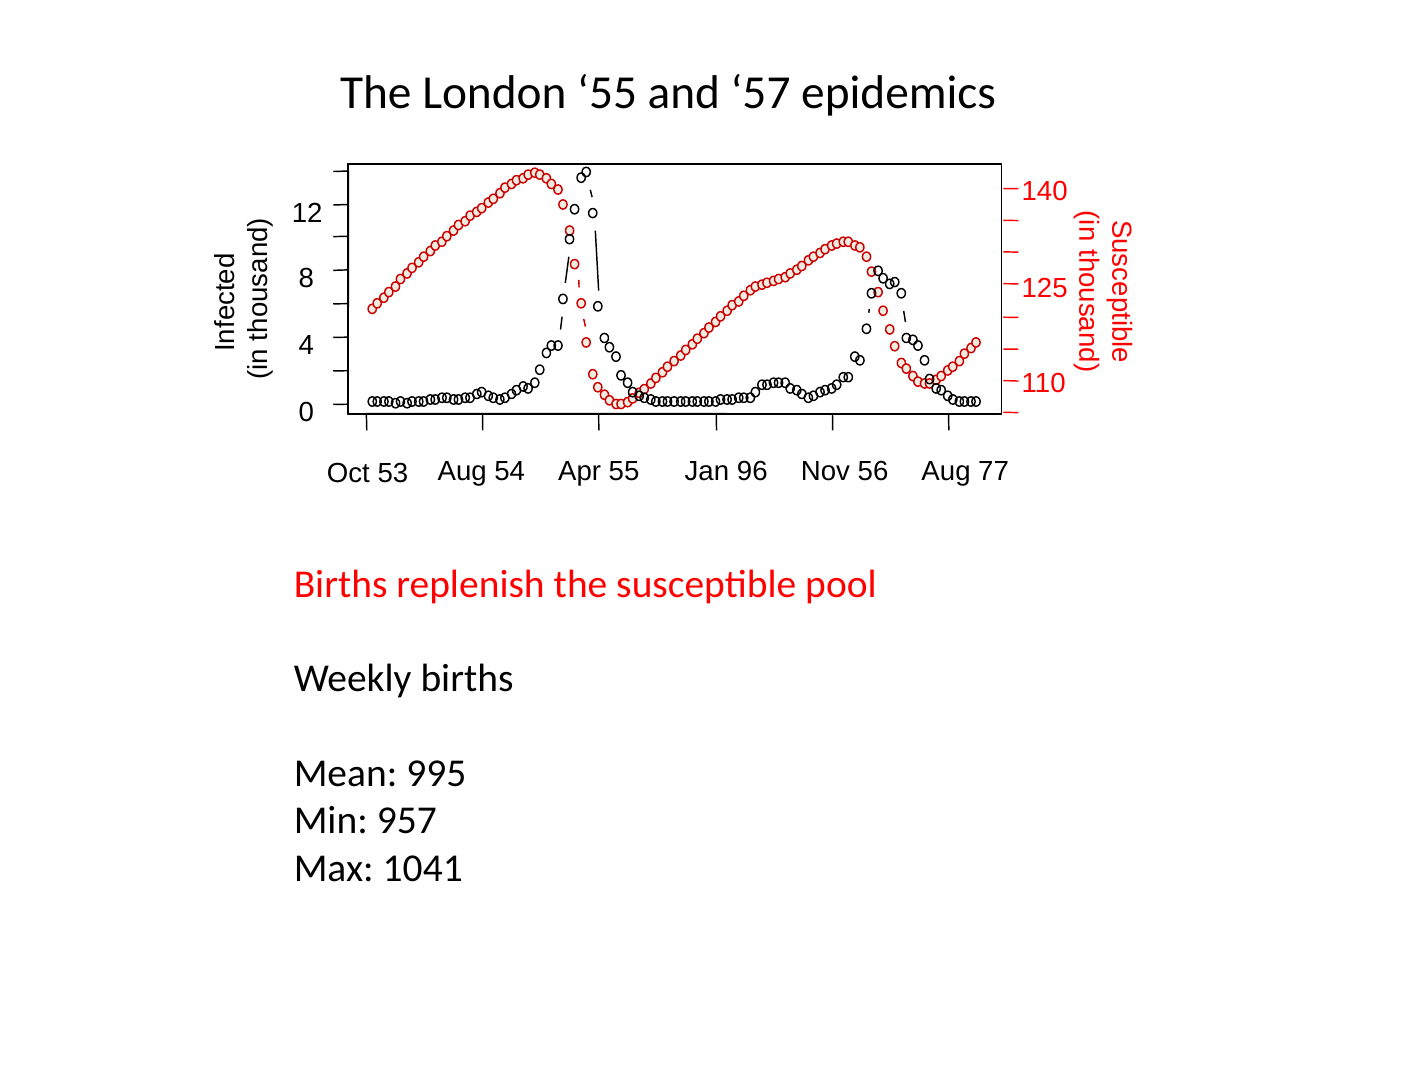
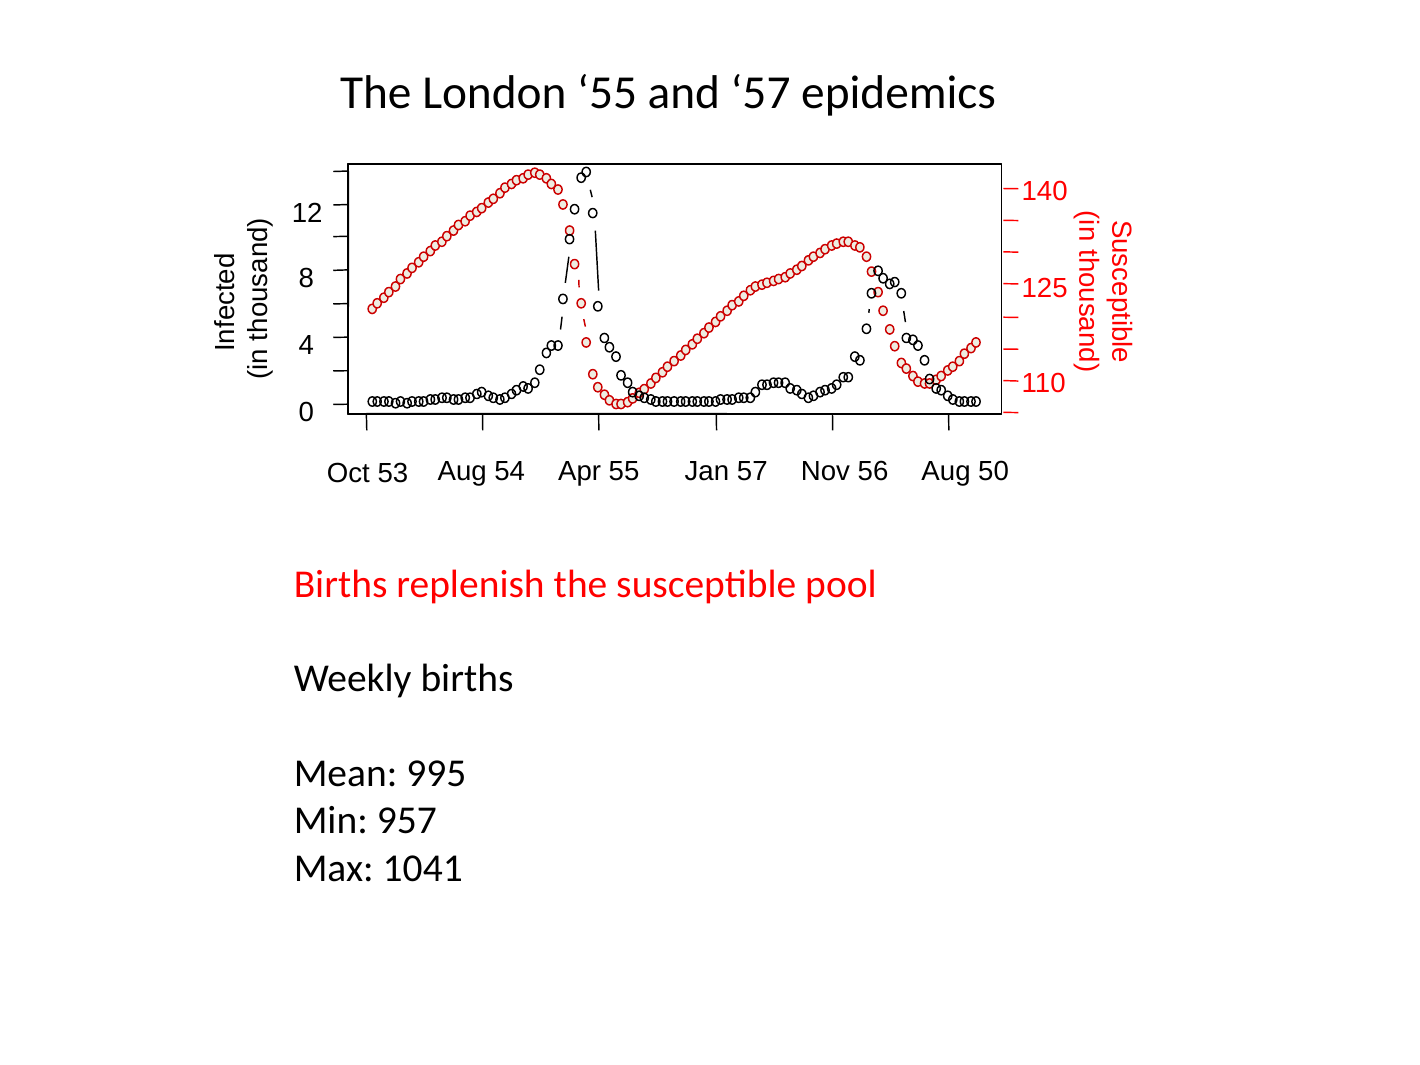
Jan 96: 96 -> 57
77: 77 -> 50
